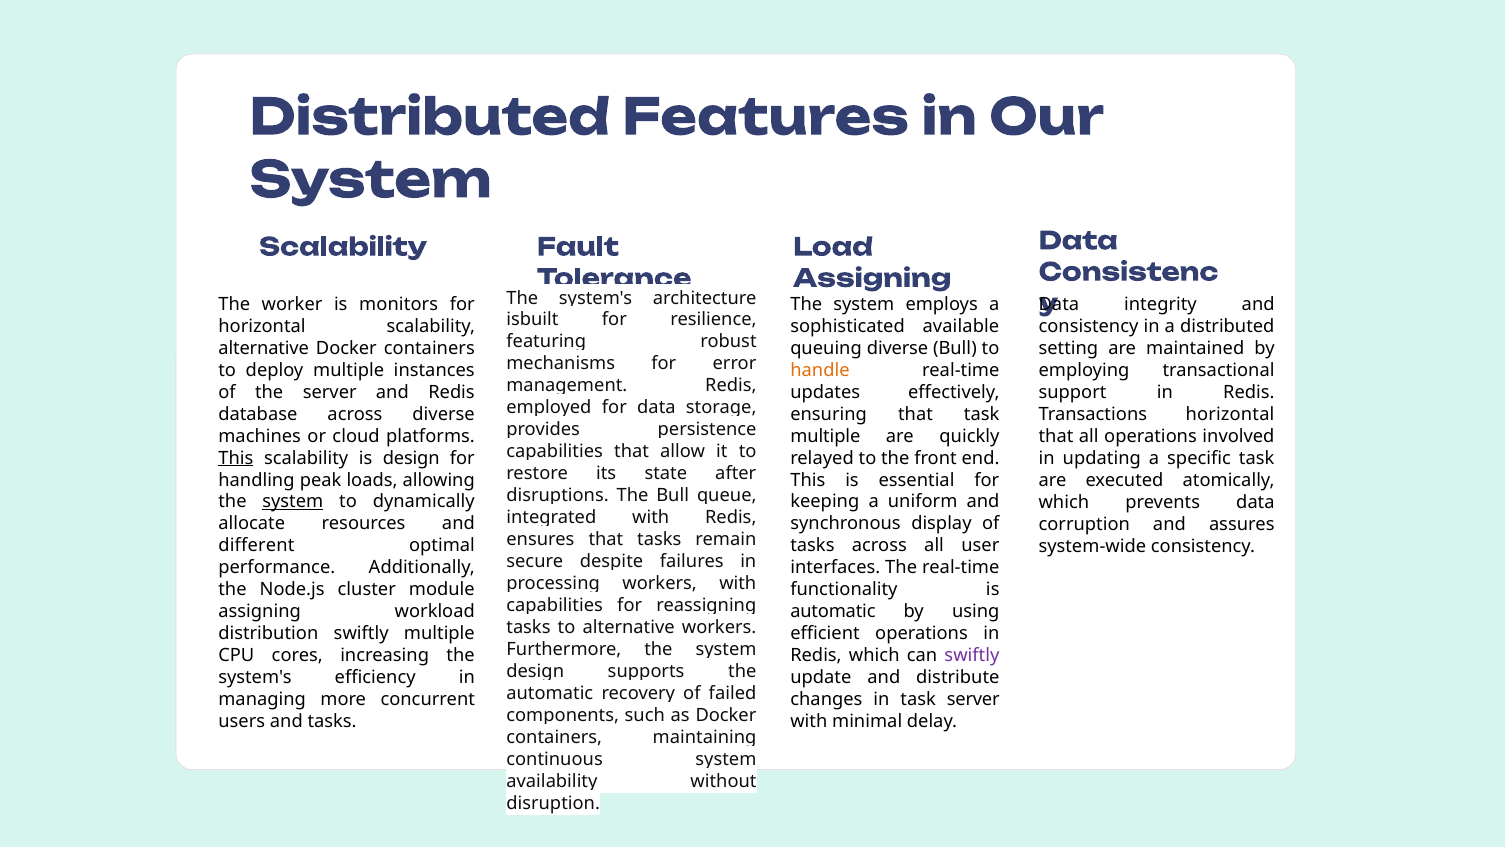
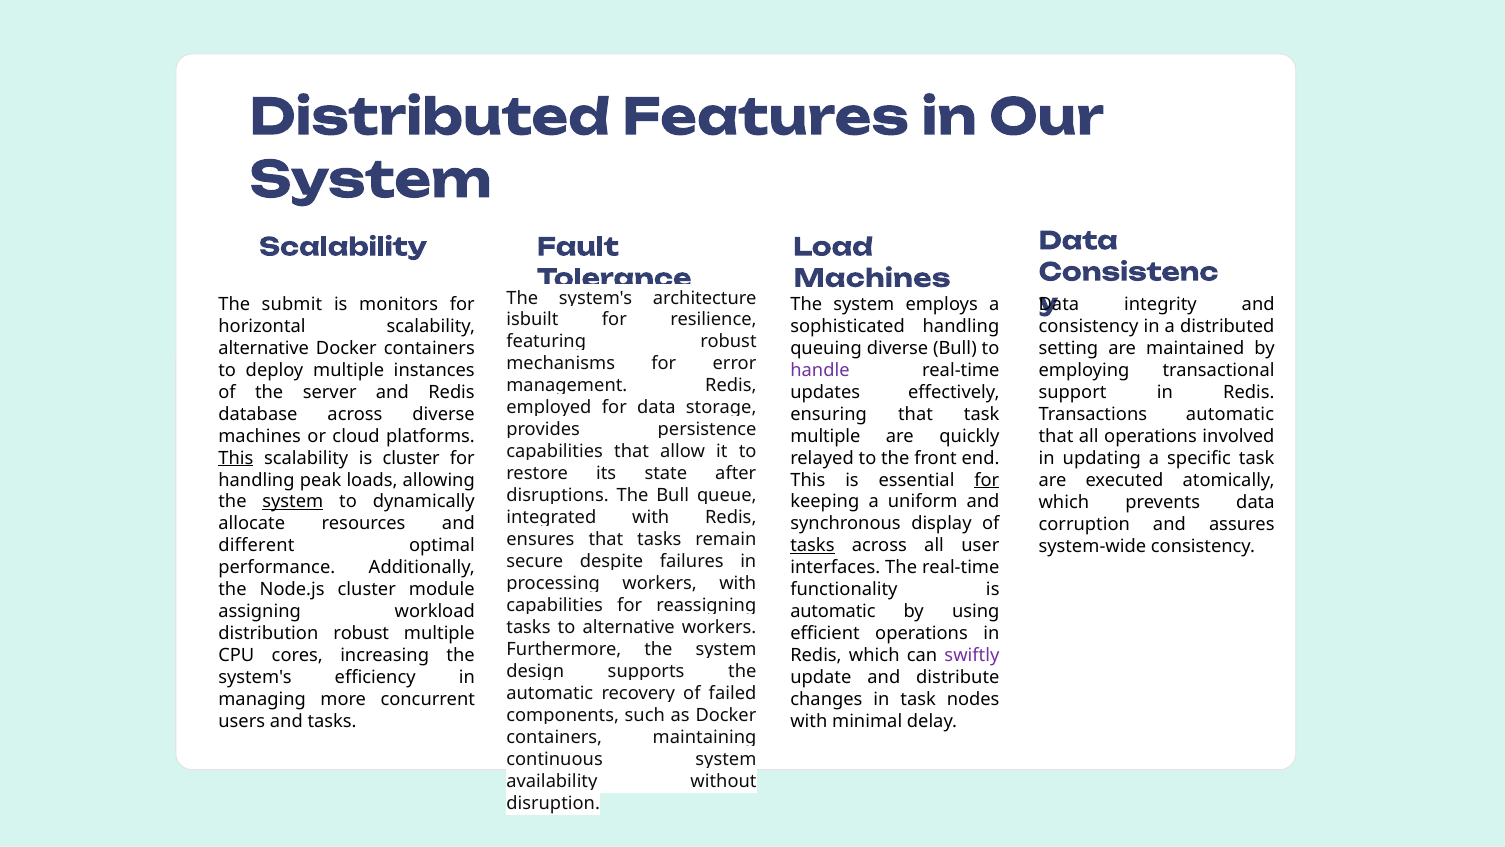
Assigning at (872, 278): Assigning -> Machines
worker: worker -> submit
sophisticated available: available -> handling
handle colour: orange -> purple
Transactions horizontal: horizontal -> automatic
is design: design -> cluster
for at (987, 480) underline: none -> present
tasks at (812, 546) underline: none -> present
distribution swiftly: swiftly -> robust
task server: server -> nodes
